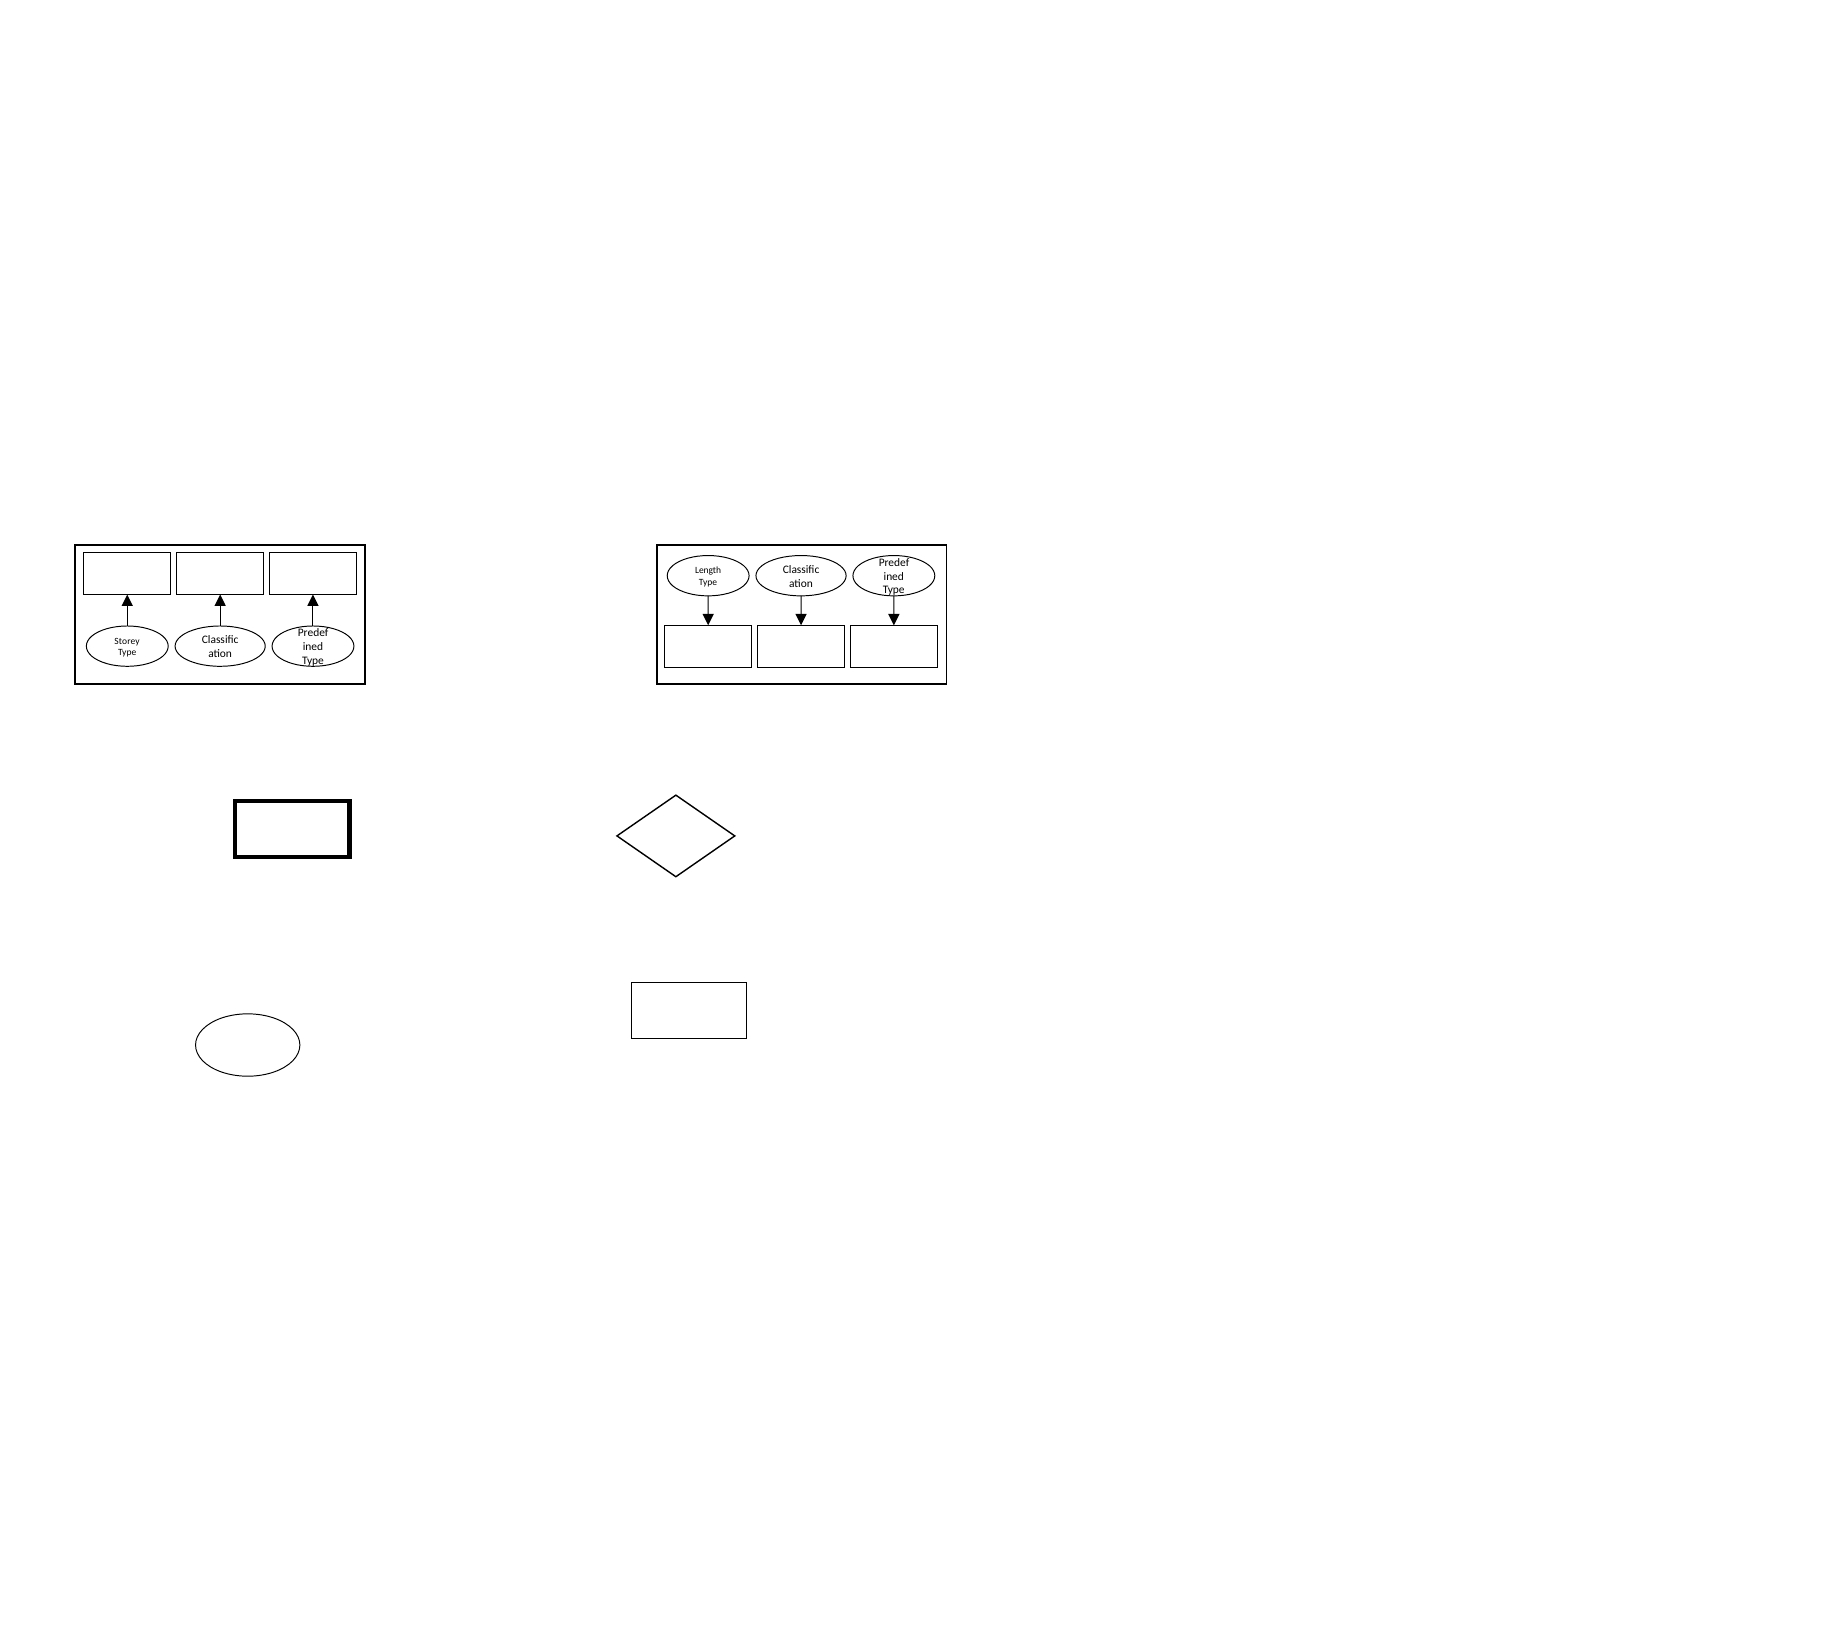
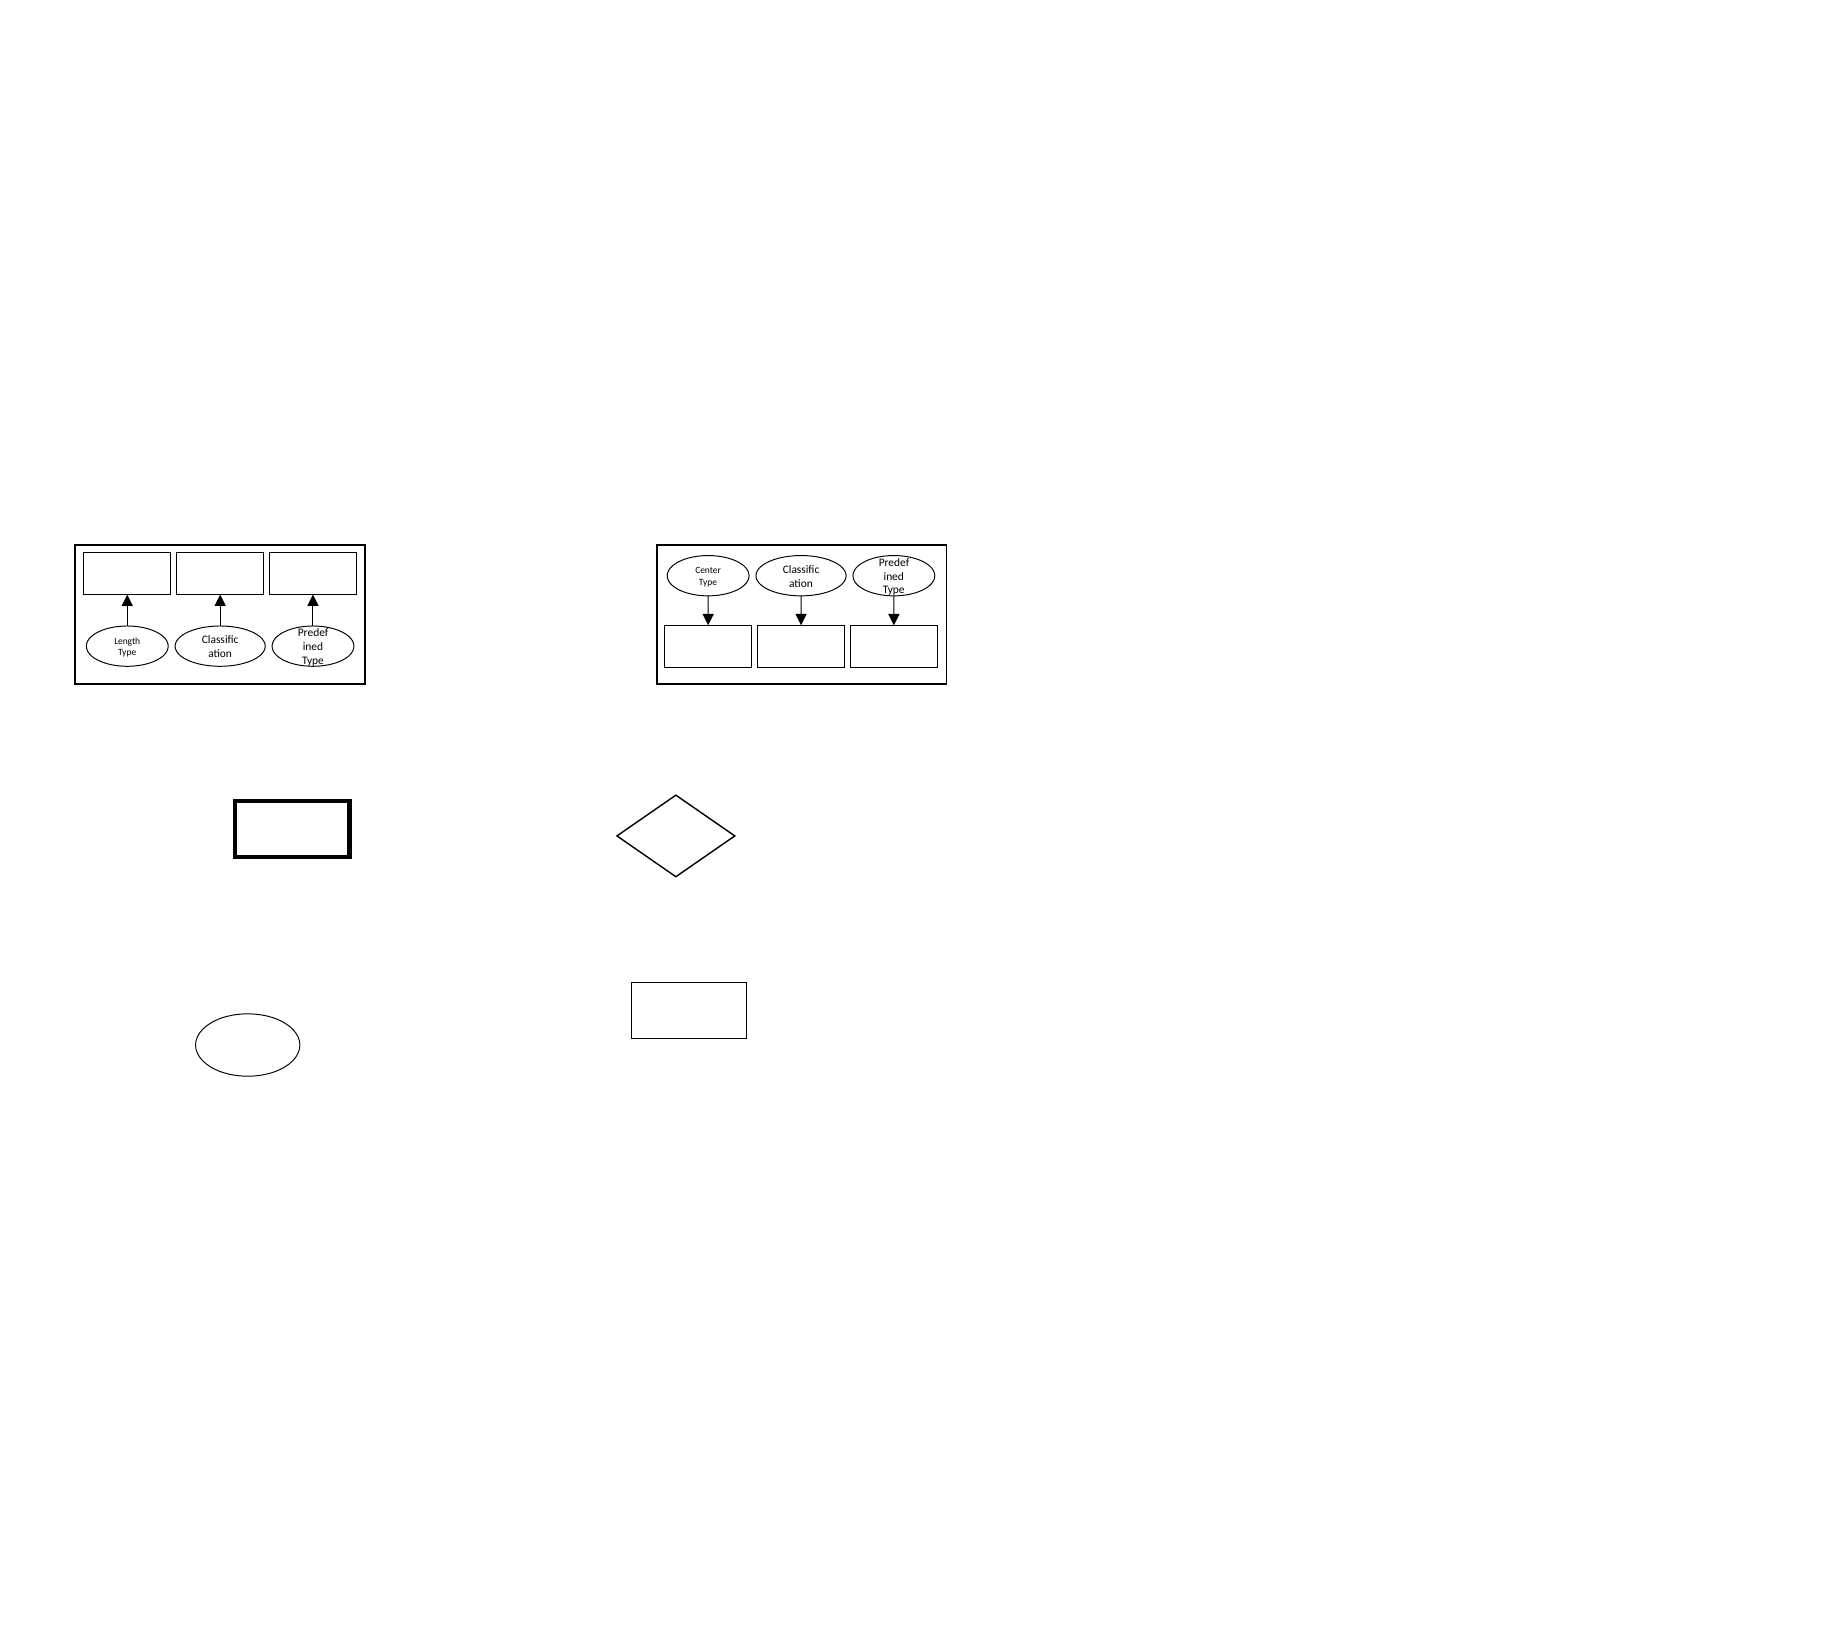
Length: Length -> Center
Storey: Storey -> Length
